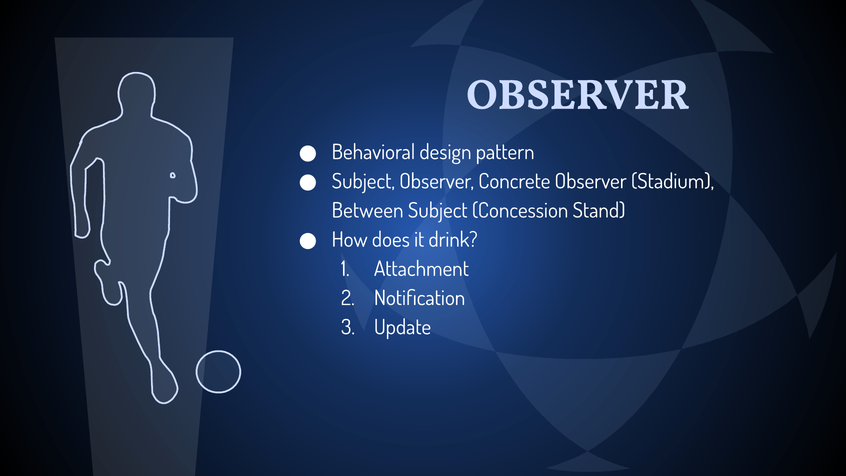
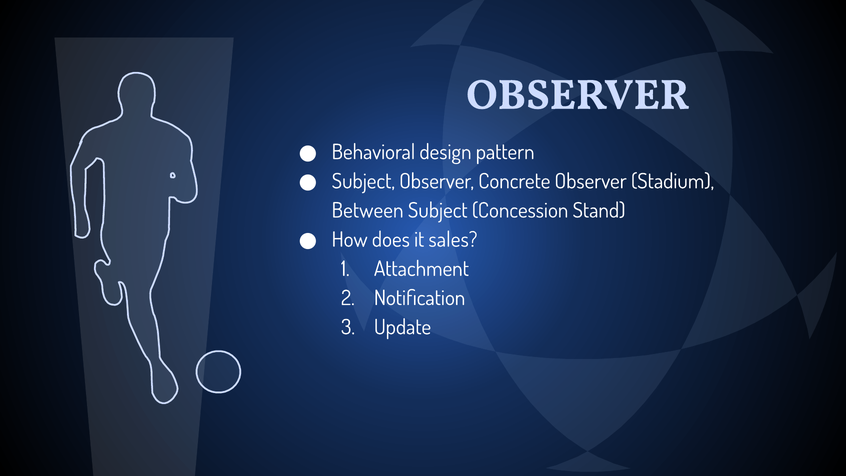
drink: drink -> sales
